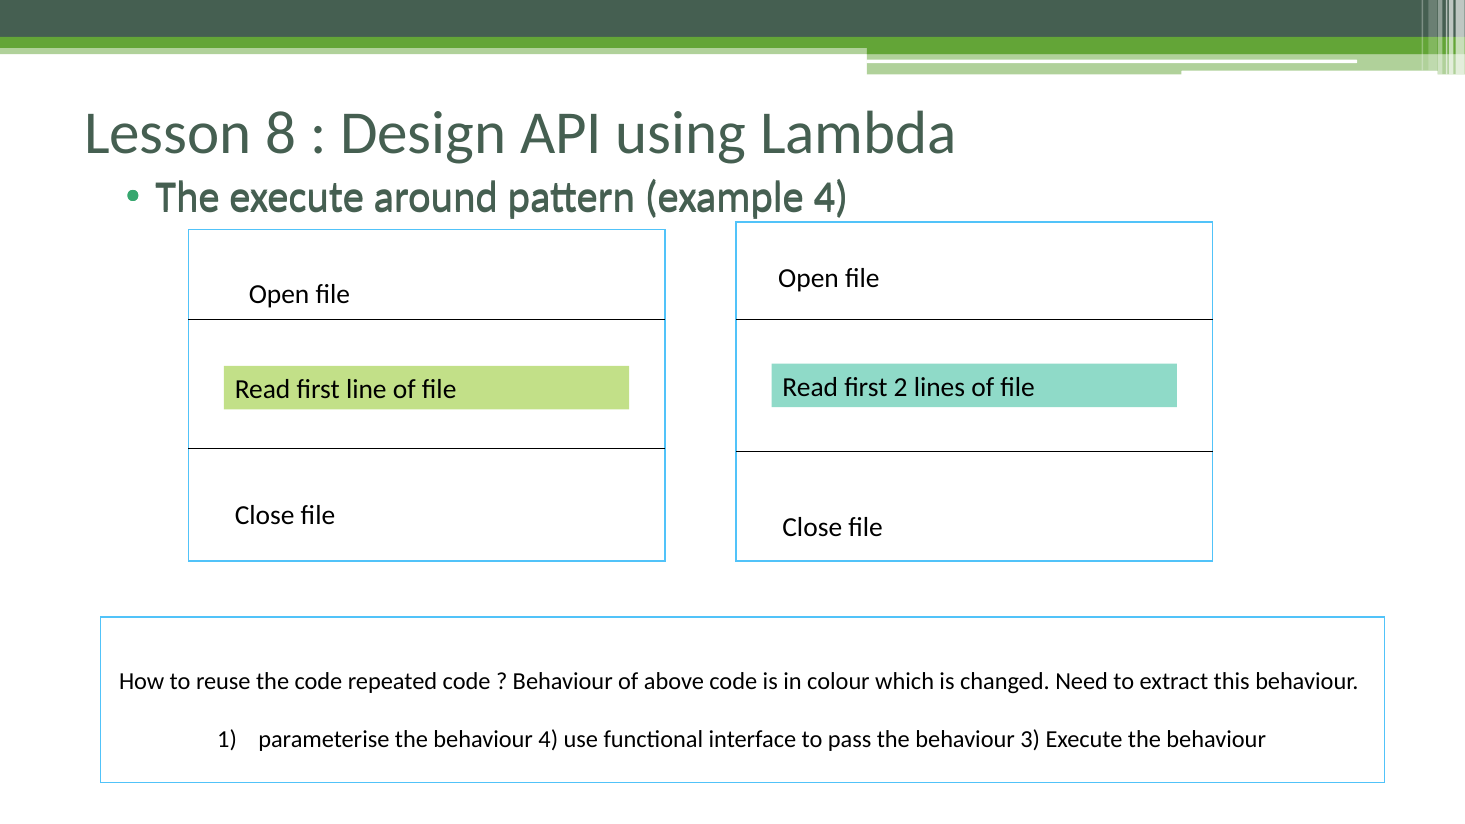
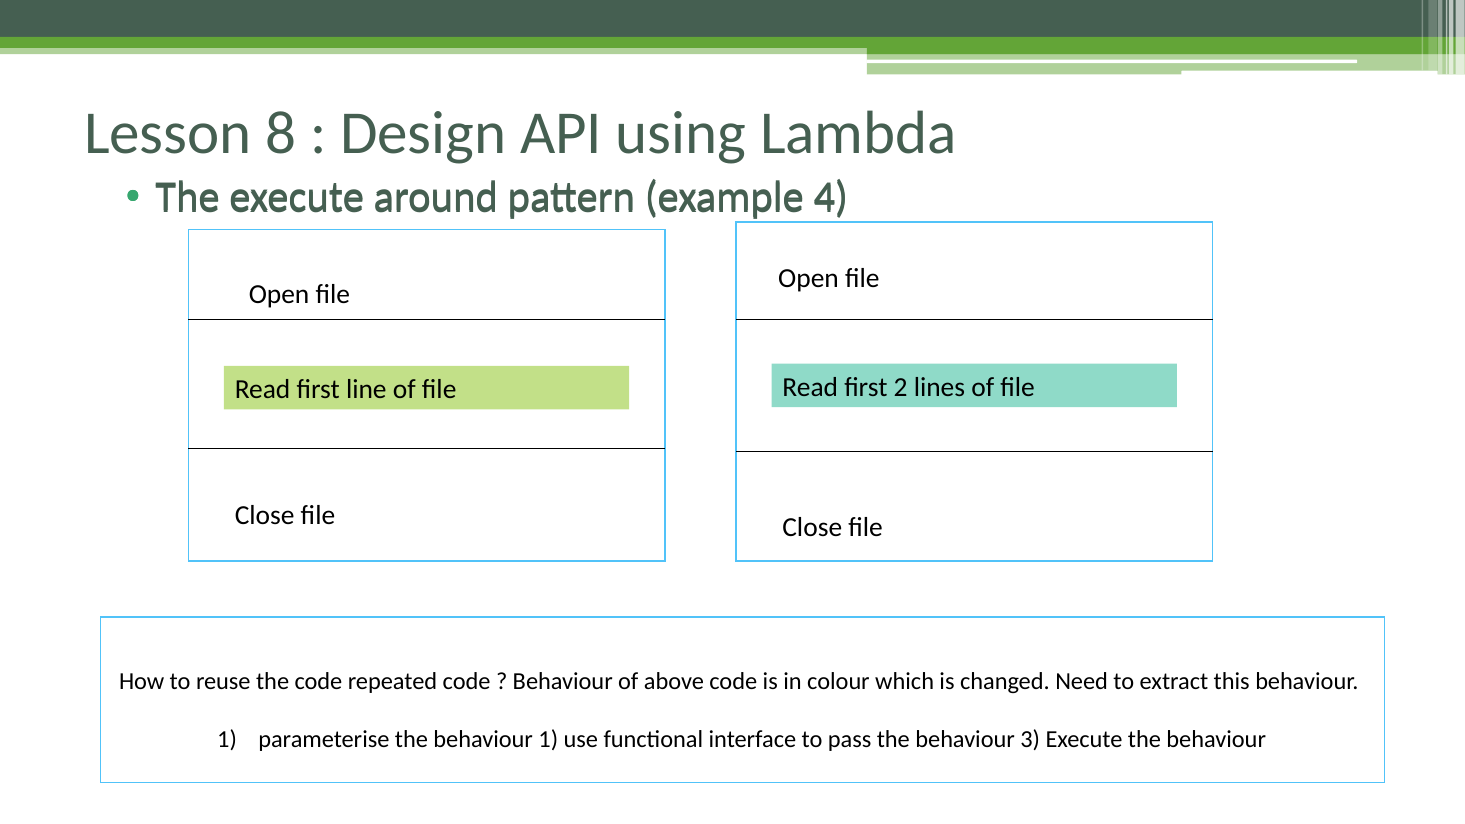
the behaviour 4: 4 -> 1
